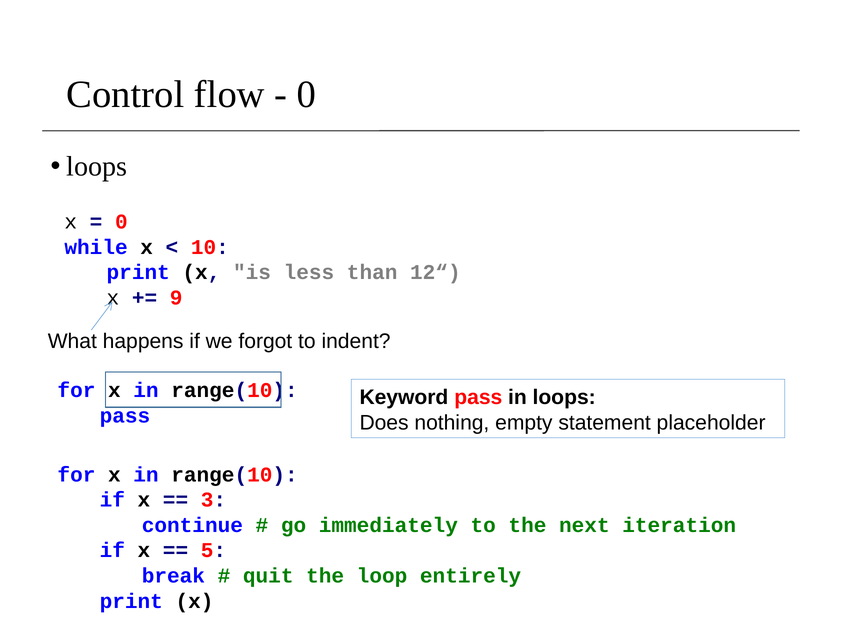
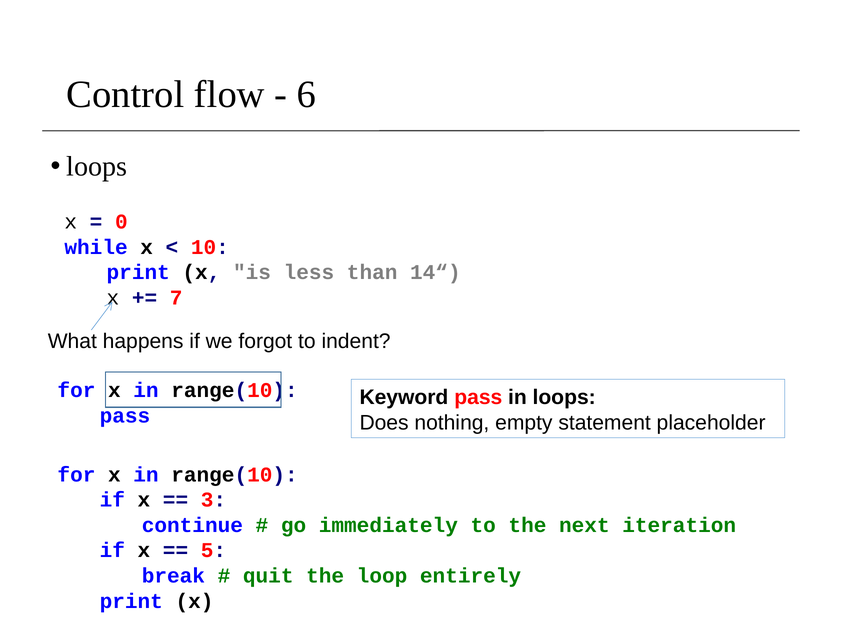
0 at (306, 95): 0 -> 6
12“: 12“ -> 14“
9: 9 -> 7
